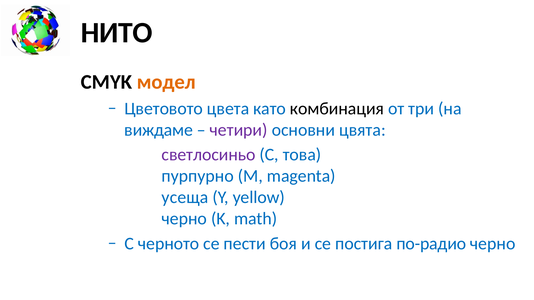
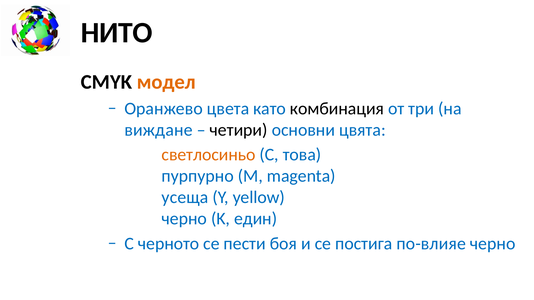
Цветовото: Цветовото -> Оранжево
виждаме: виждаме -> виждане
четири colour: purple -> black
светлосиньо colour: purple -> orange
math: math -> един
по-радио: по-радио -> по-влияе
